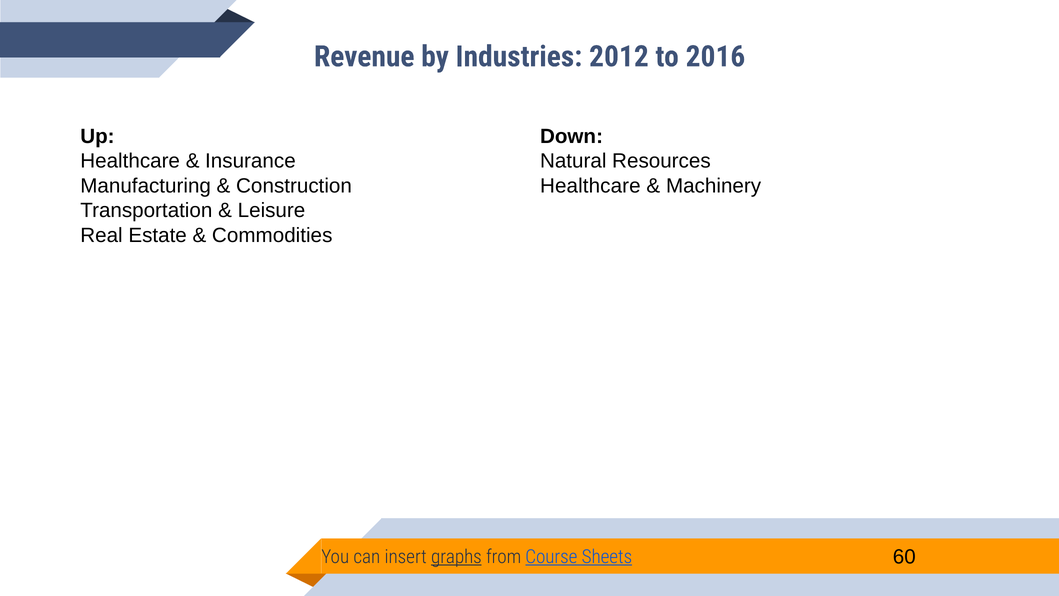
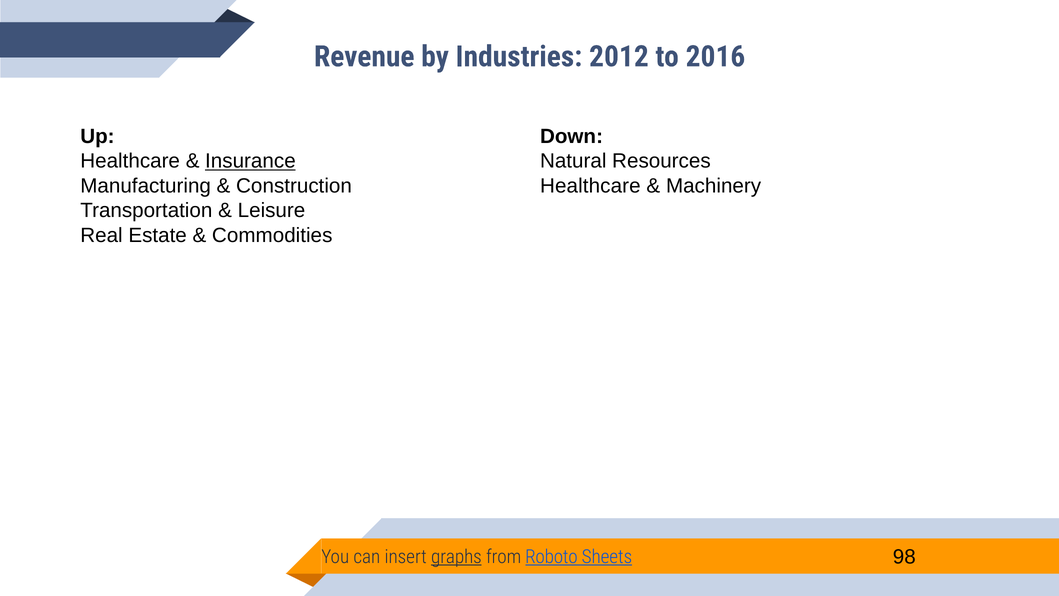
Insurance underline: none -> present
Course: Course -> Roboto
60: 60 -> 98
